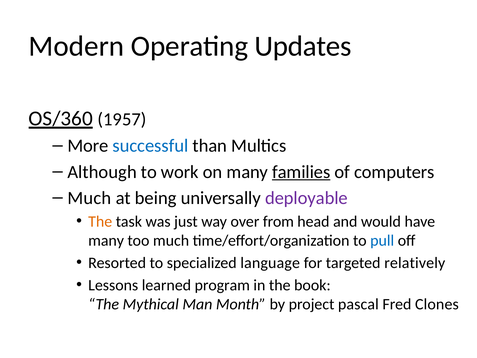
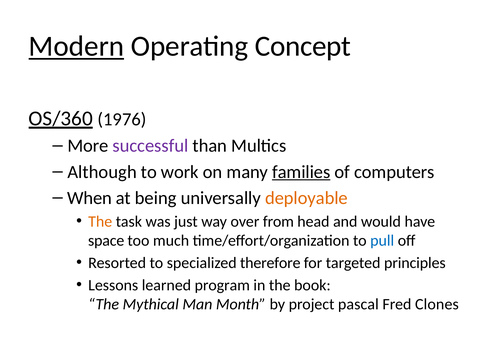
Modern underline: none -> present
Updates: Updates -> Concept
1957: 1957 -> 1976
successful colour: blue -> purple
Much at (89, 198): Much -> When
deployable colour: purple -> orange
many at (106, 241): many -> space
language: language -> therefore
relatively: relatively -> principles
